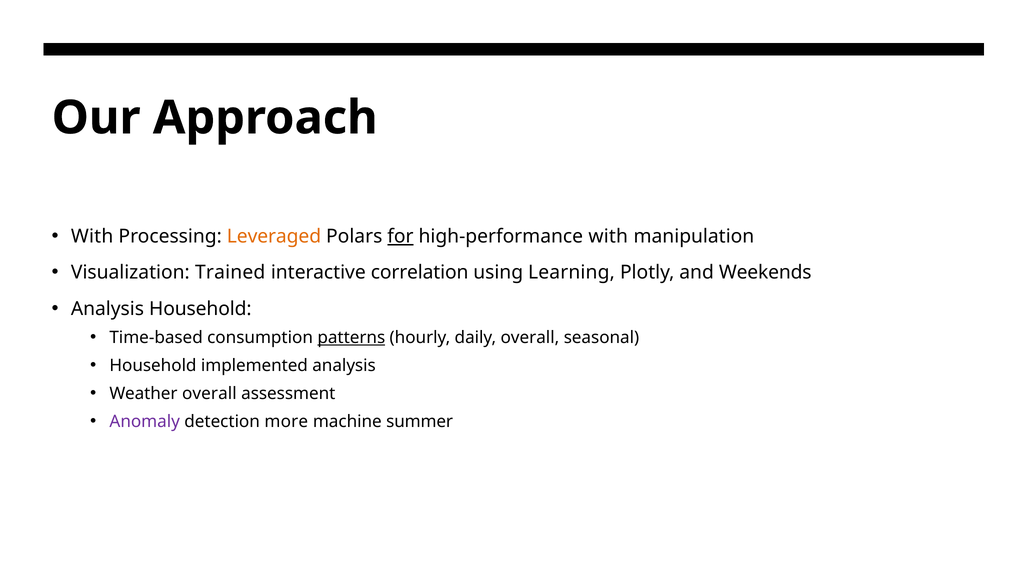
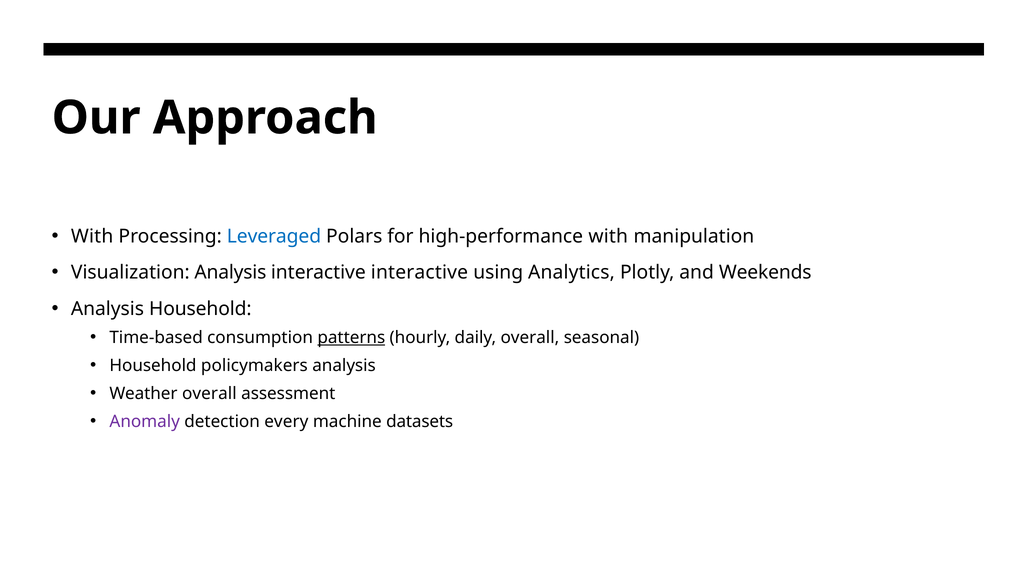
Leveraged colour: orange -> blue
for underline: present -> none
Visualization Trained: Trained -> Analysis
interactive correlation: correlation -> interactive
Learning: Learning -> Analytics
implemented: implemented -> policymakers
more: more -> every
summer: summer -> datasets
